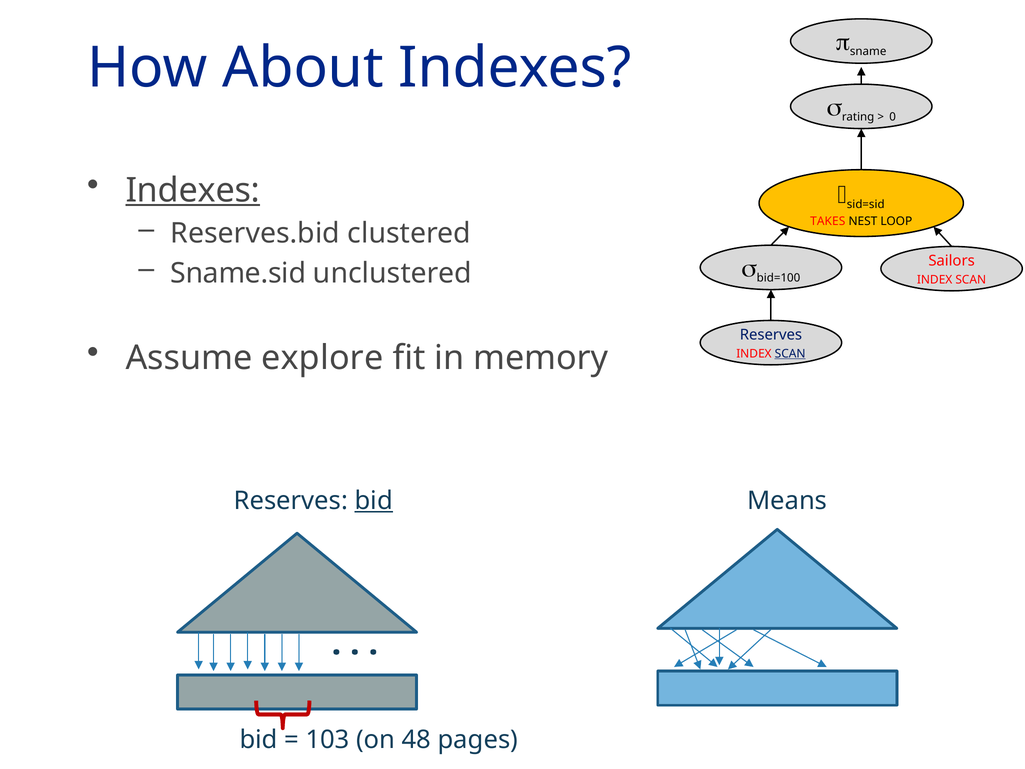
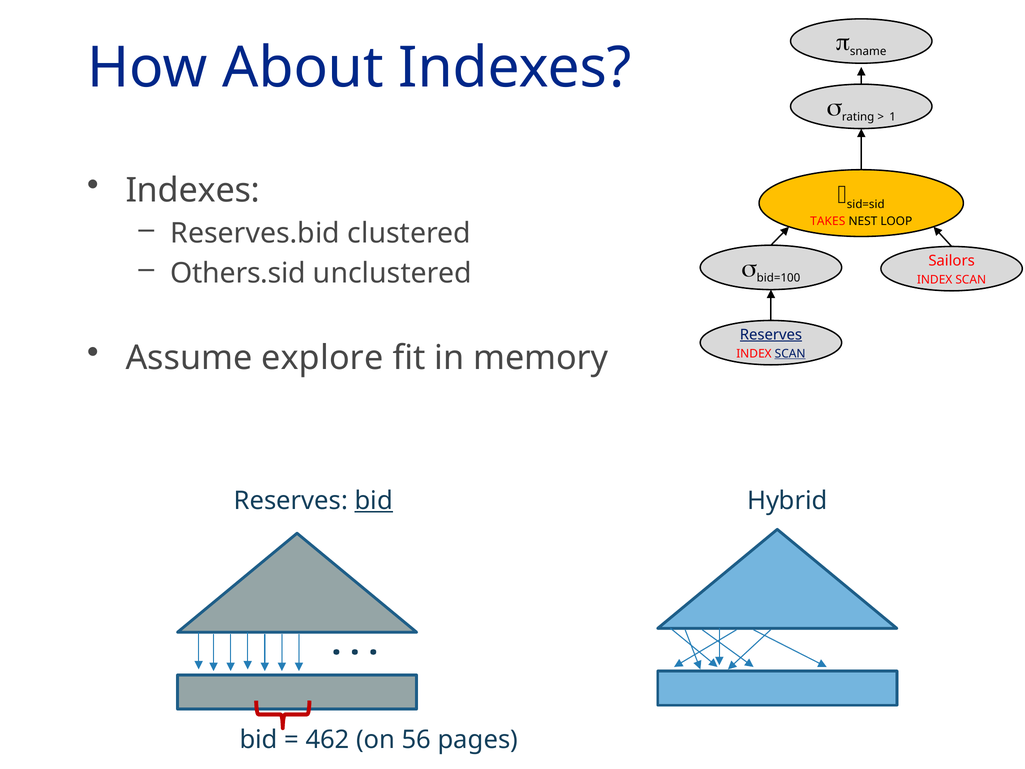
0: 0 -> 1
Indexes at (193, 190) underline: present -> none
Sname.sid: Sname.sid -> Others.sid
Reserves at (771, 335) underline: none -> present
Means: Means -> Hybrid
103: 103 -> 462
48: 48 -> 56
